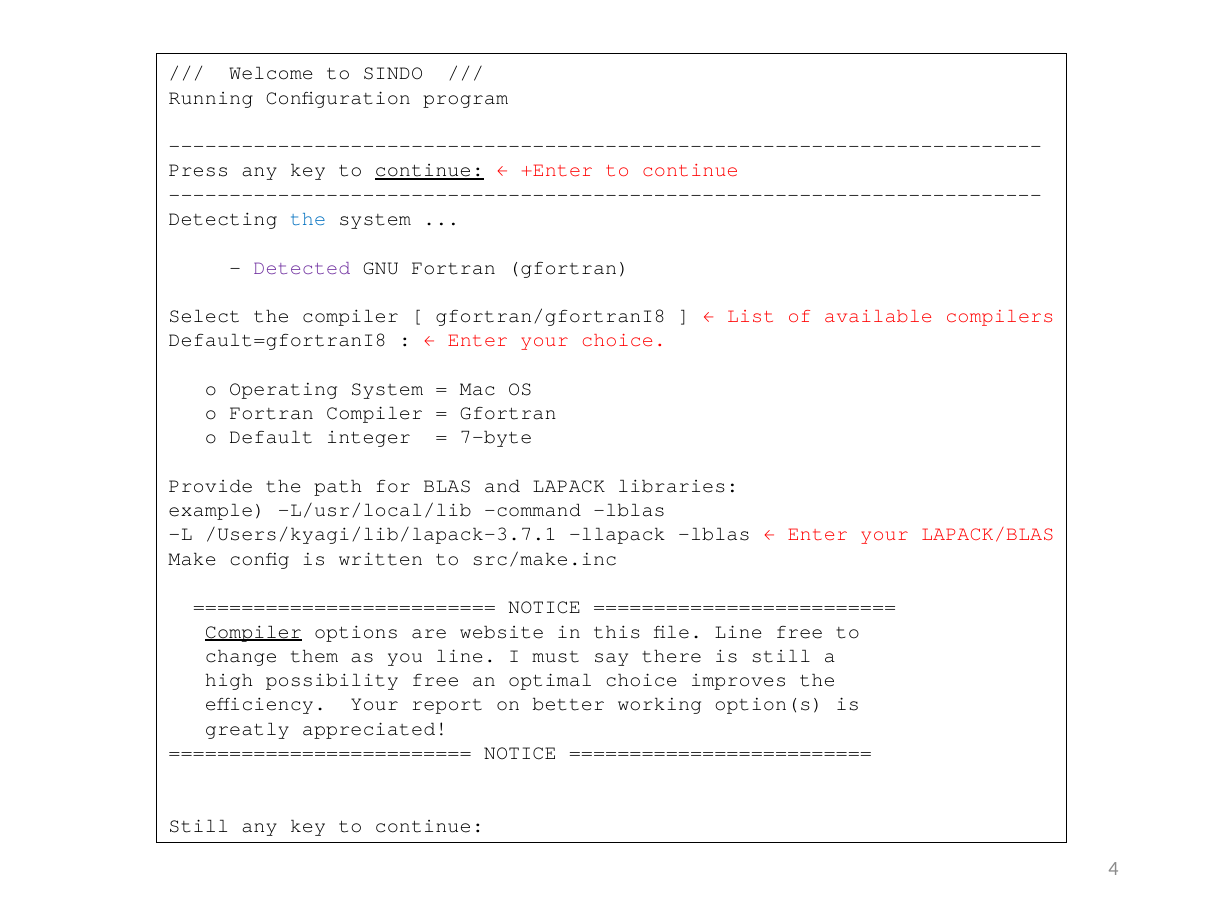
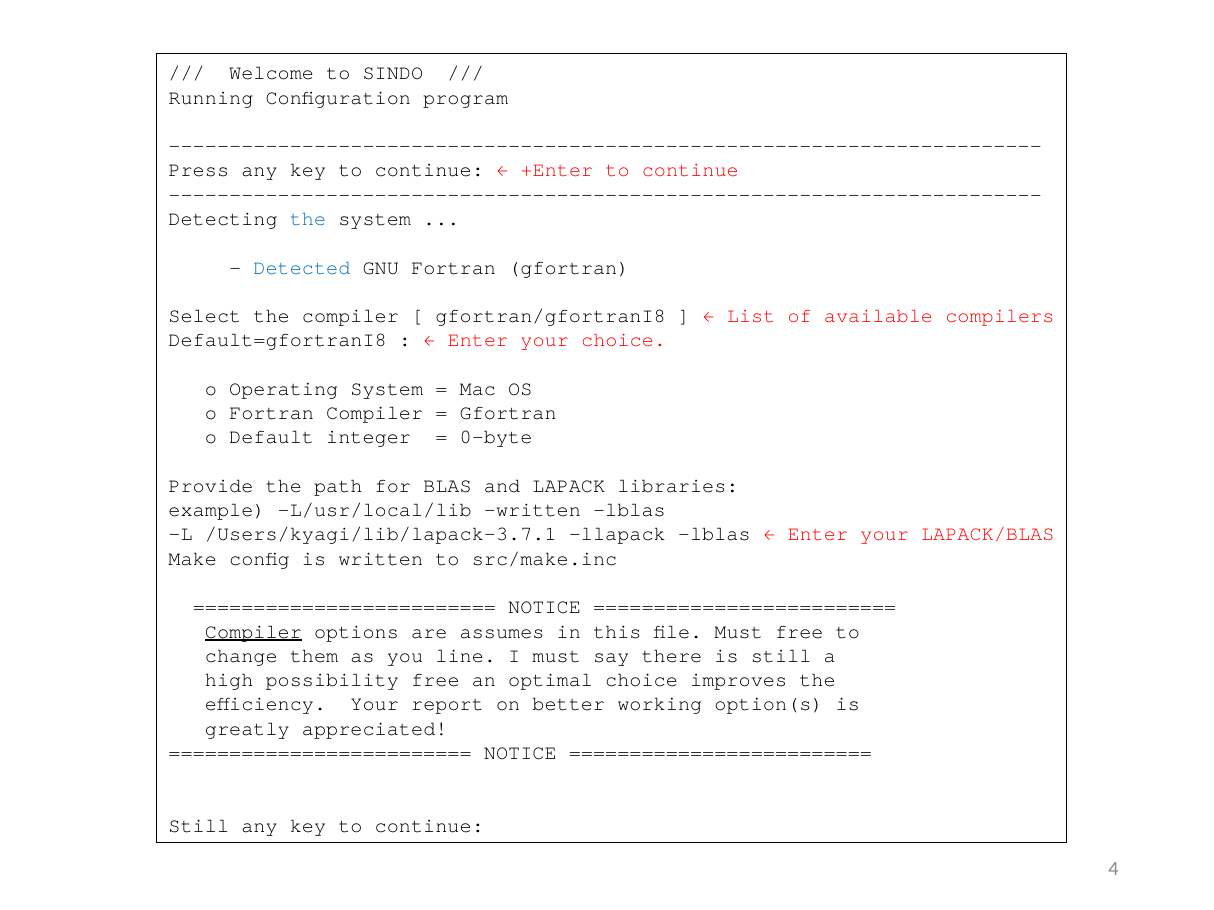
continue at (429, 170) underline: present -> none
Detected colour: purple -> blue
7-byte: 7-byte -> 0-byte
L/usr/local/lib command: command -> written
website: website -> assumes
file Line: Line -> Must
